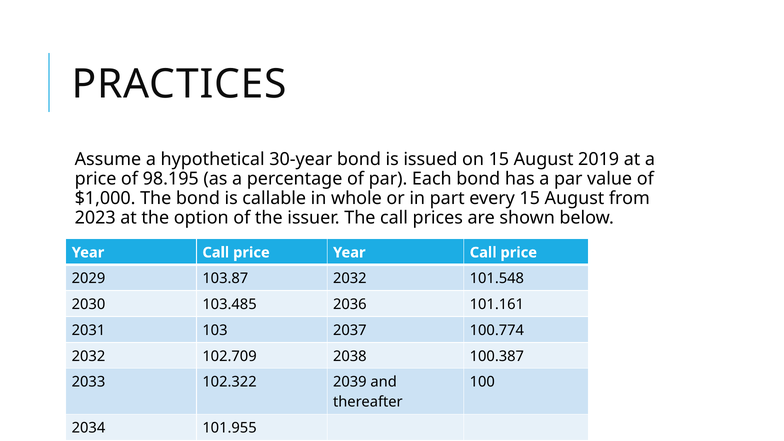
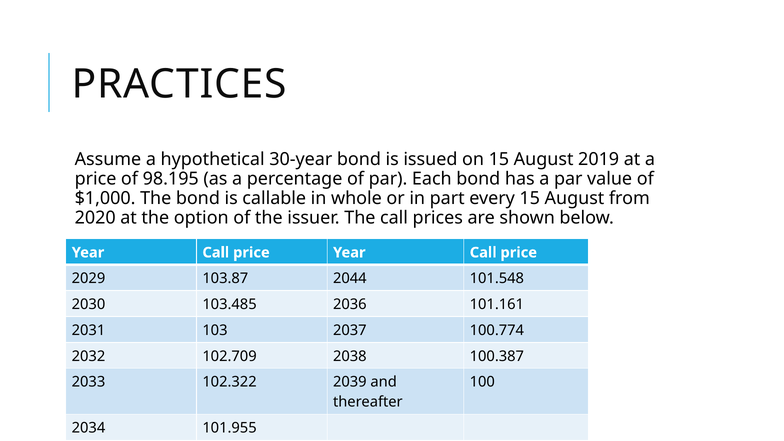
2023: 2023 -> 2020
103.87 2032: 2032 -> 2044
